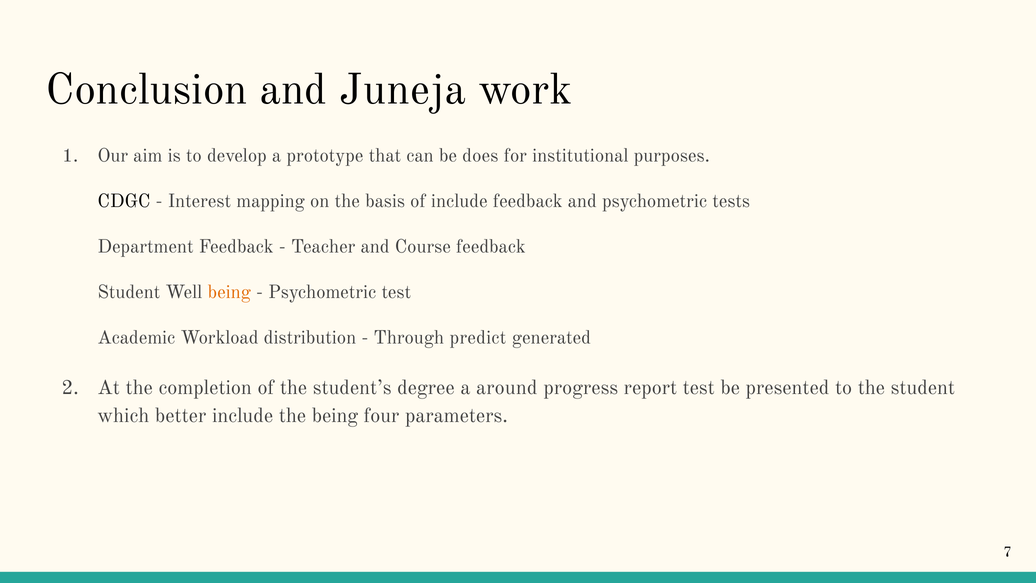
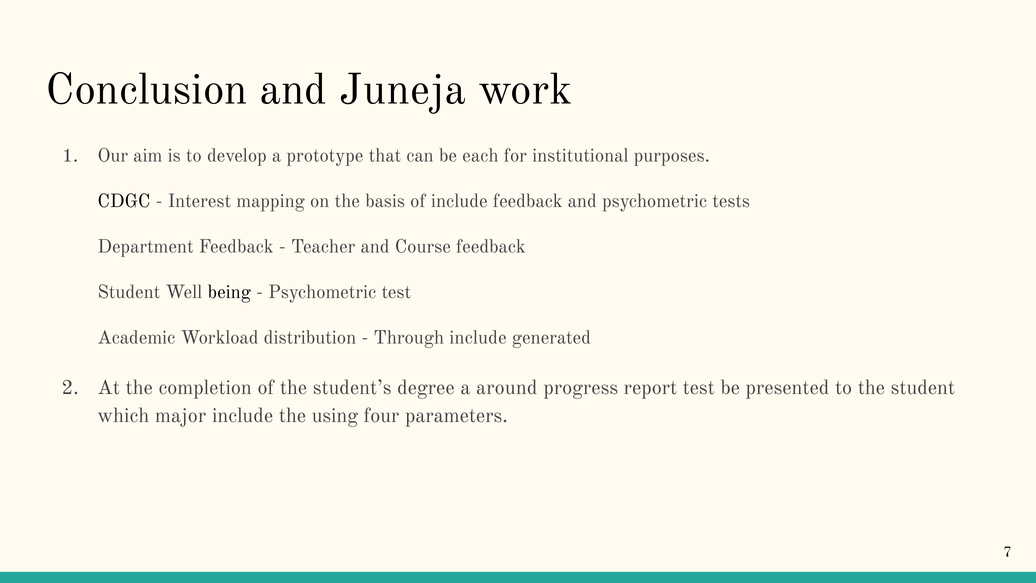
does: does -> each
being at (229, 292) colour: orange -> black
Through predict: predict -> include
better: better -> major
the being: being -> using
